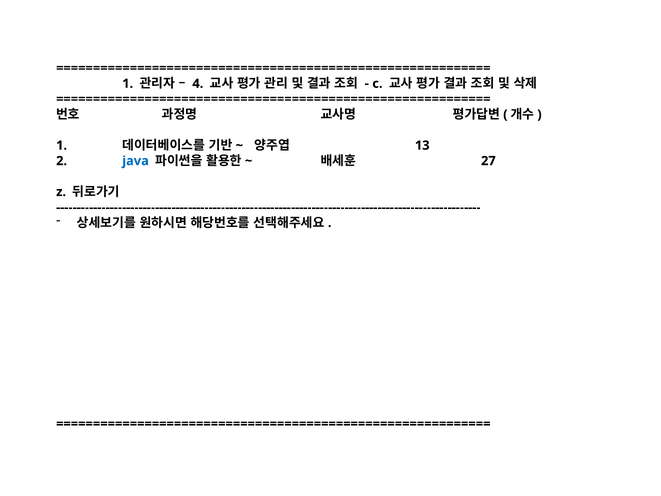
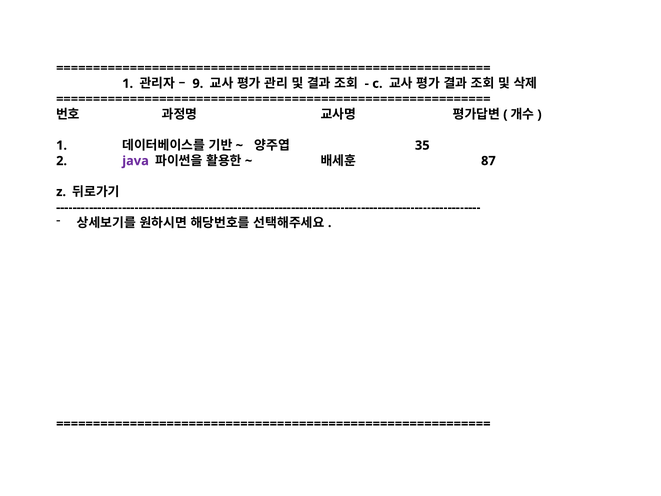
4: 4 -> 9
13: 13 -> 35
java colour: blue -> purple
27: 27 -> 87
